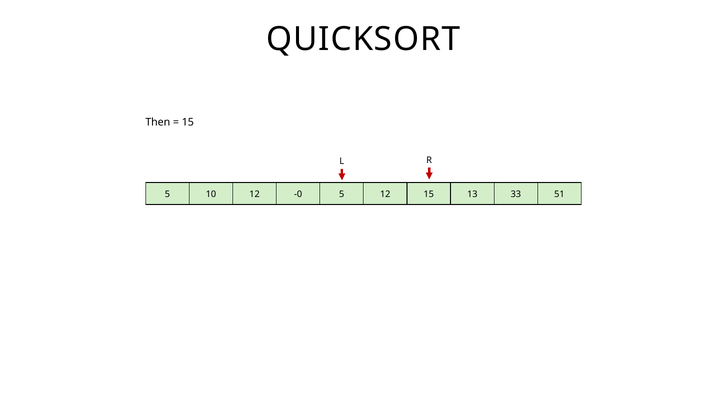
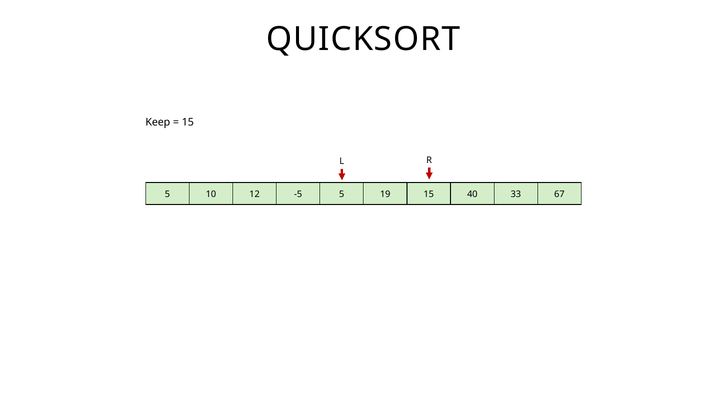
Then: Then -> Keep
-0: -0 -> -5
5 12: 12 -> 19
13: 13 -> 40
51: 51 -> 67
